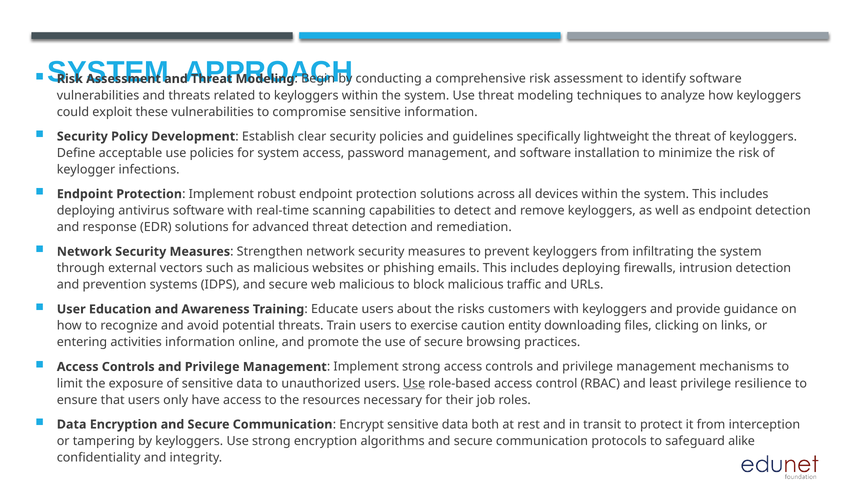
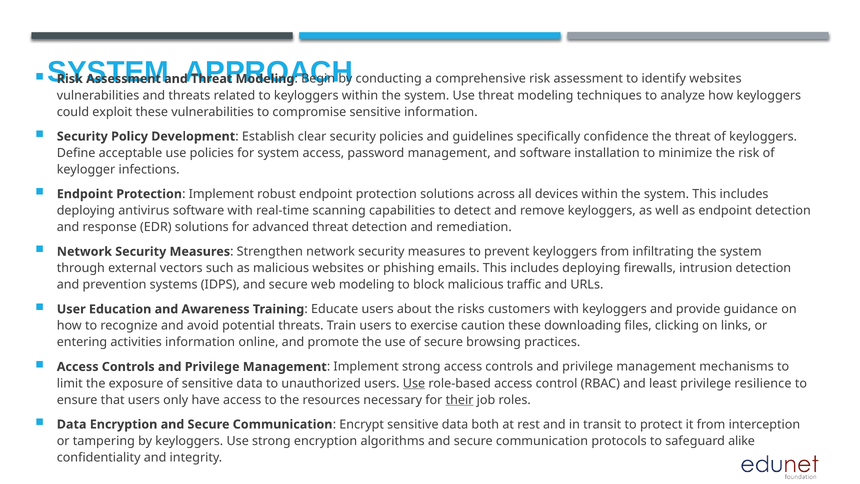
identify software: software -> websites
lightweight: lightweight -> confidence
web malicious: malicious -> modeling
caution entity: entity -> these
their underline: none -> present
